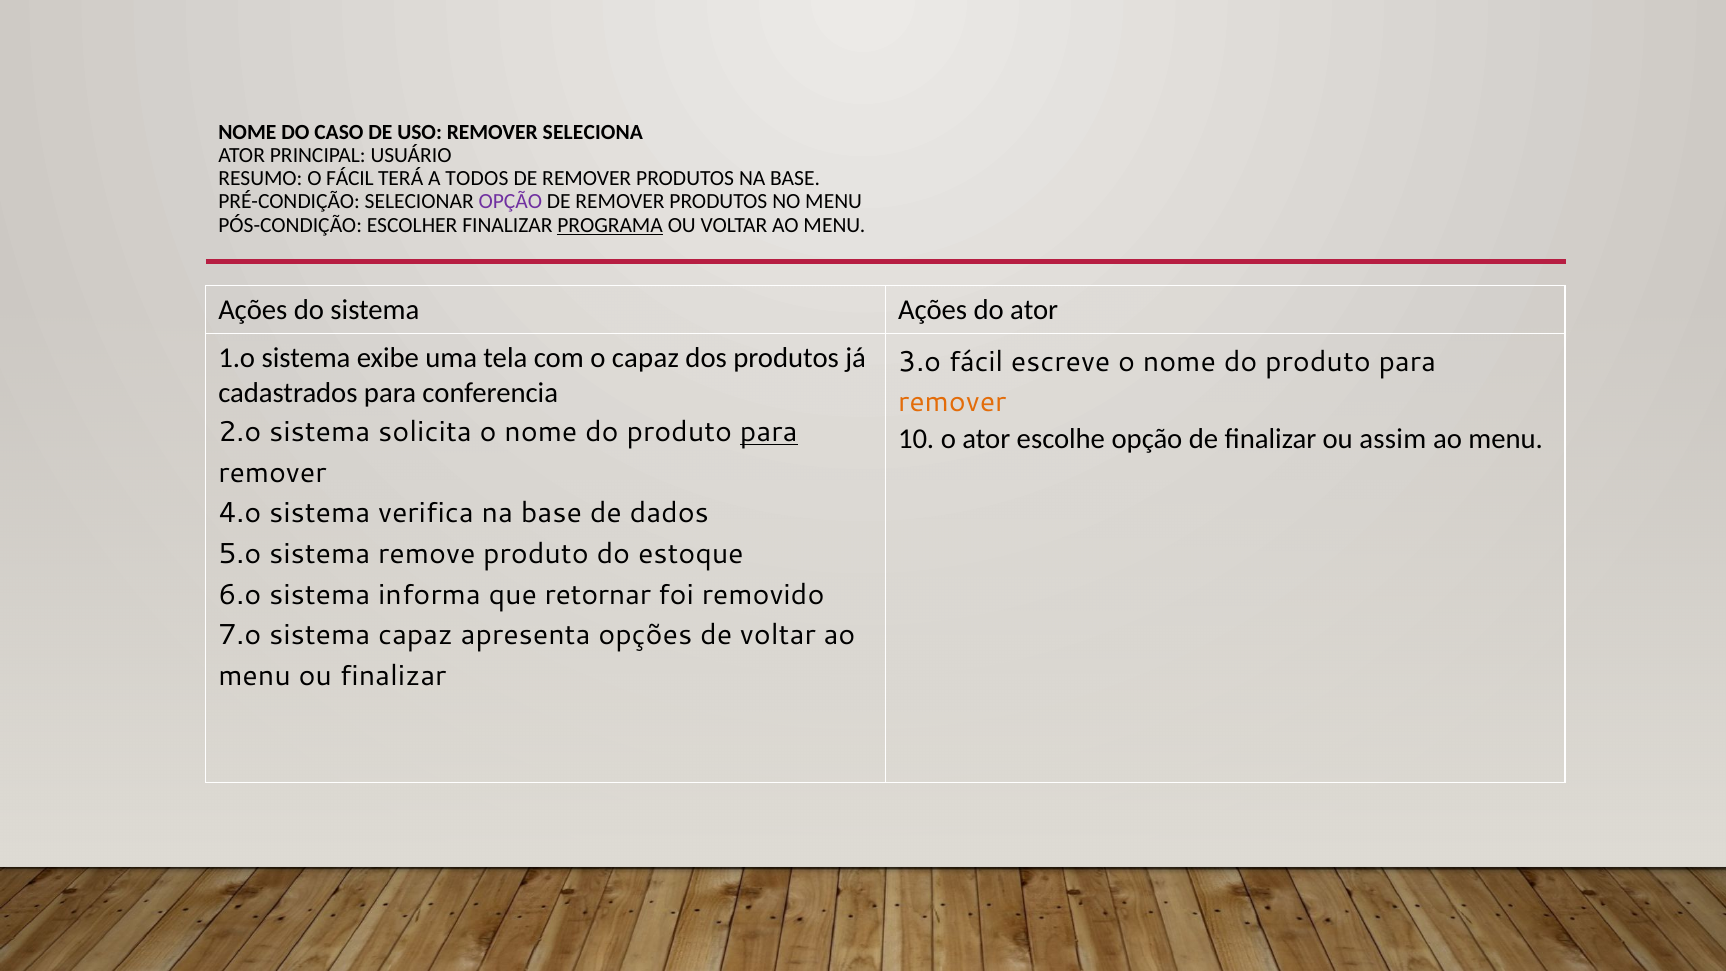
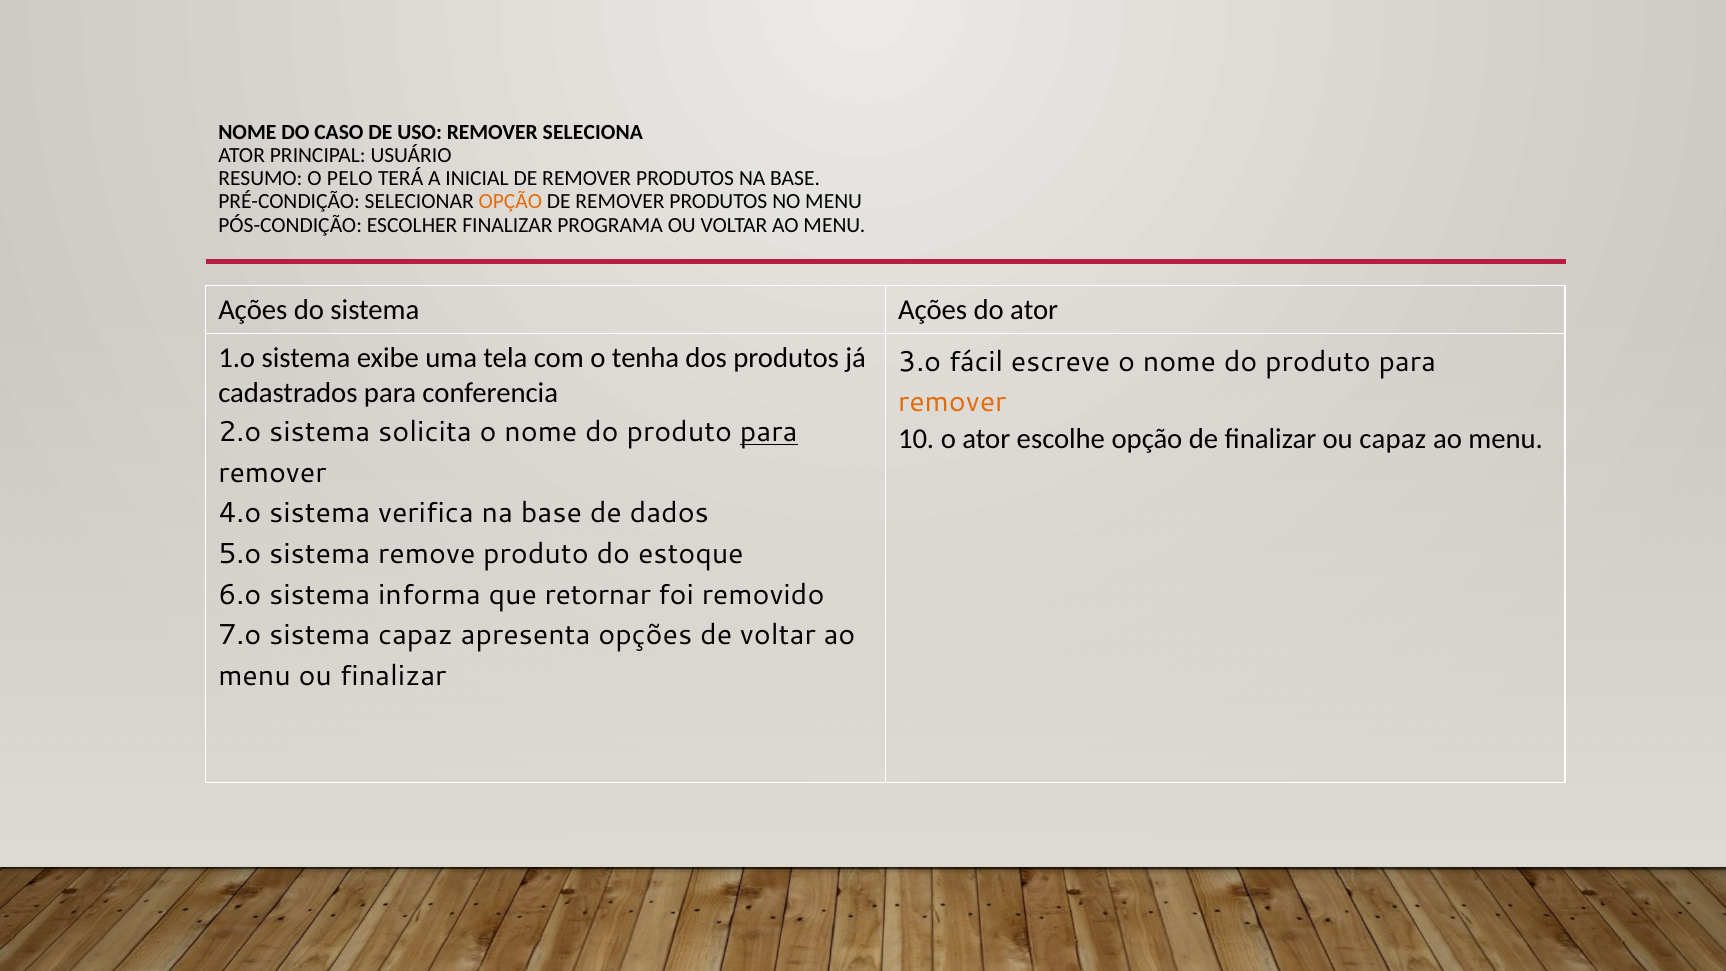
O FÁCIL: FÁCIL -> PELO
TODOS: TODOS -> INICIAL
OPÇÃO at (510, 202) colour: purple -> orange
PROGRAMA underline: present -> none
o capaz: capaz -> tenha
ou assim: assim -> capaz
